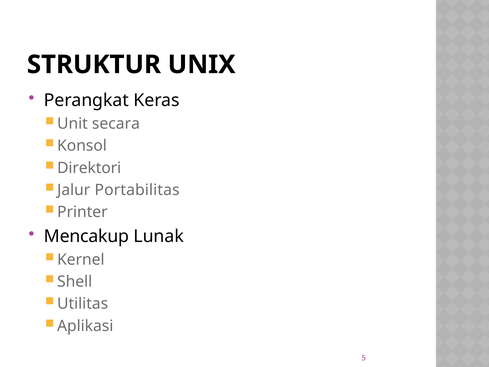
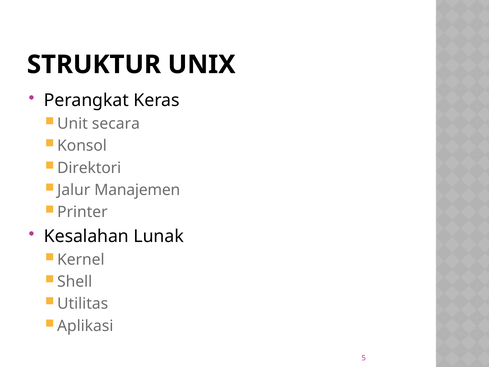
Portabilitas: Portabilitas -> Manajemen
Mencakup: Mencakup -> Kesalahan
